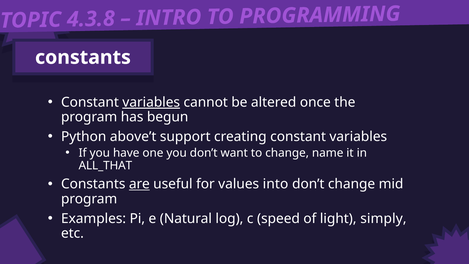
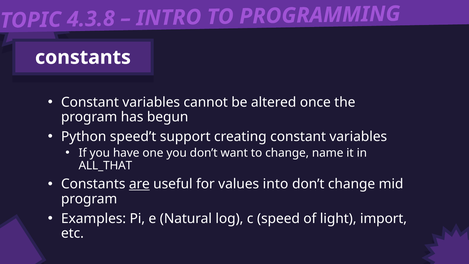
variables at (151, 102) underline: present -> none
above’t: above’t -> speed’t
simply: simply -> import
